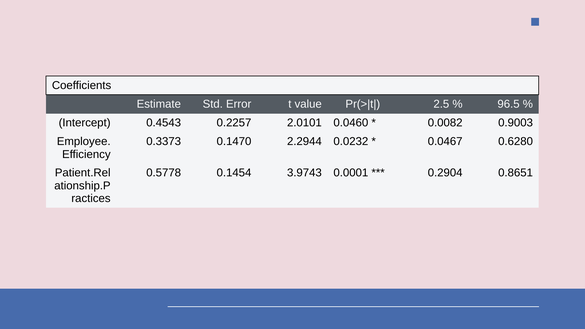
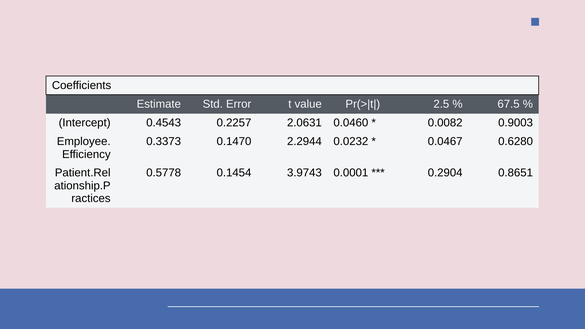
96.5: 96.5 -> 67.5
2.0101: 2.0101 -> 2.0631
